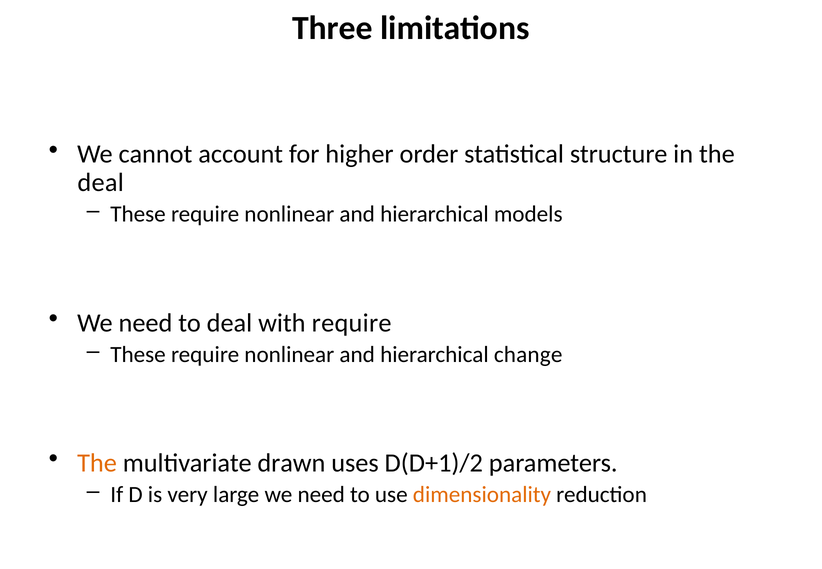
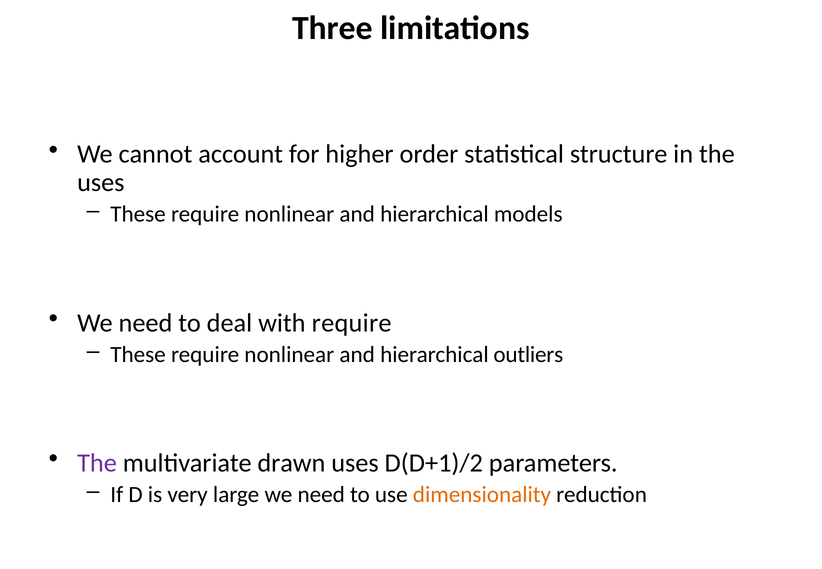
deal at (101, 183): deal -> uses
change: change -> outliers
The at (97, 463) colour: orange -> purple
